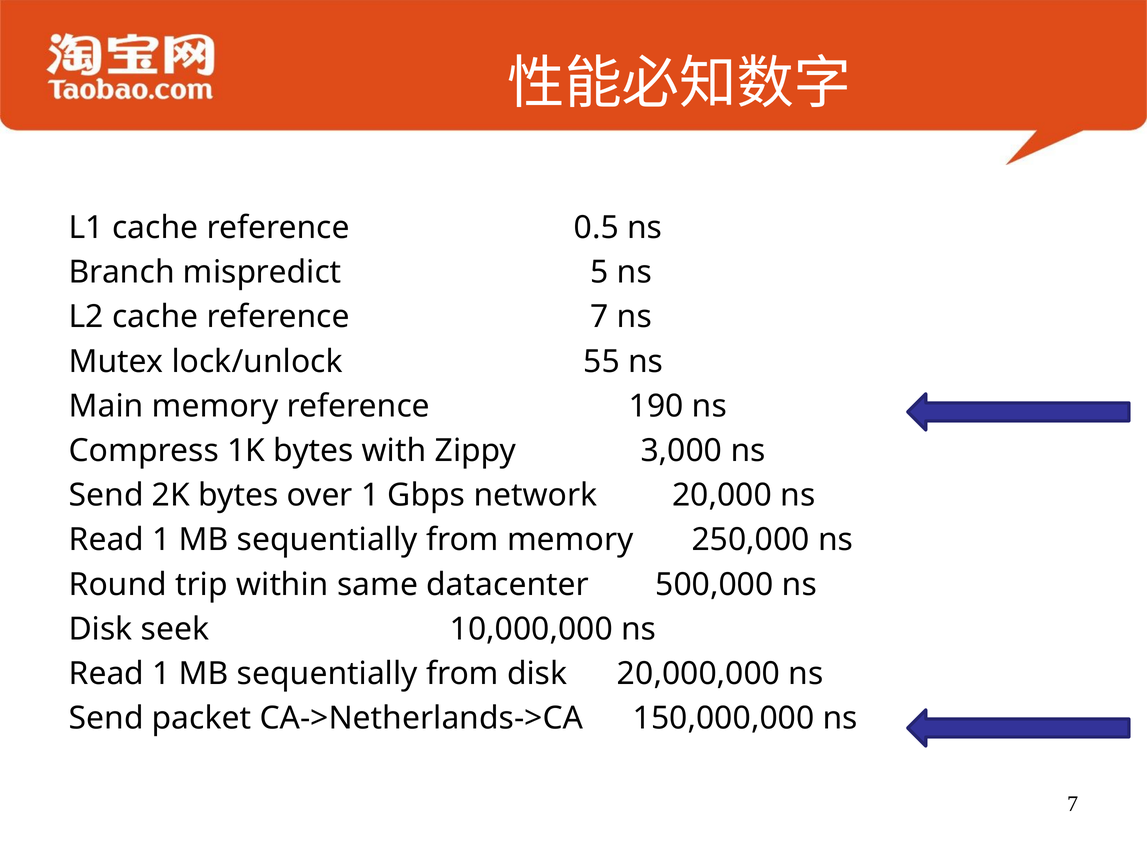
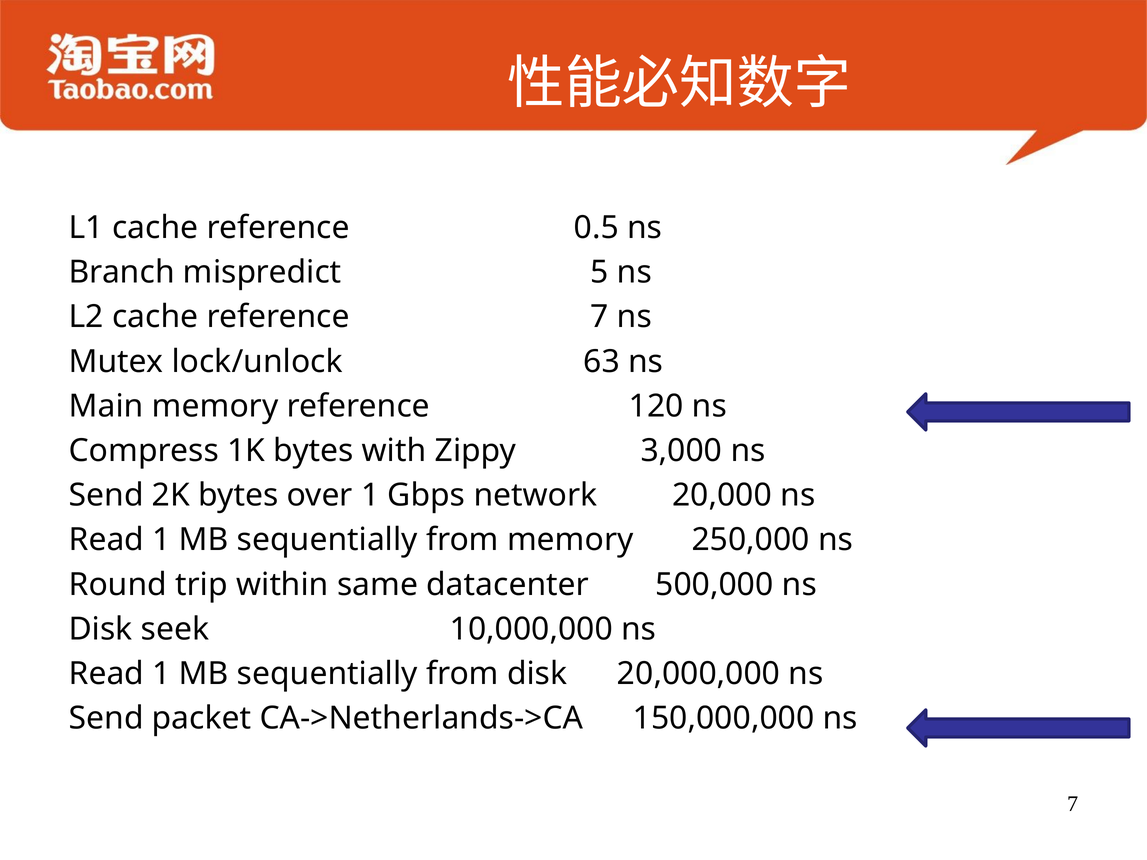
55: 55 -> 63
190: 190 -> 120
